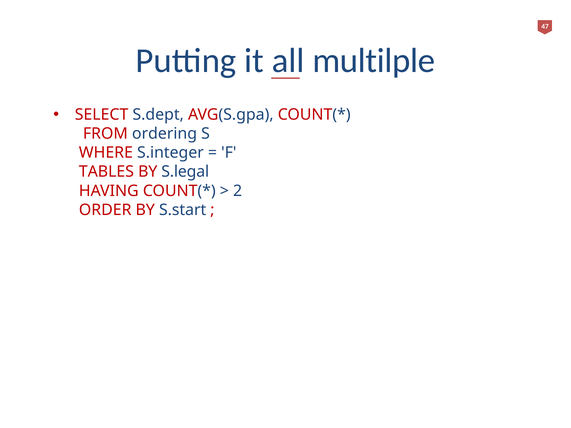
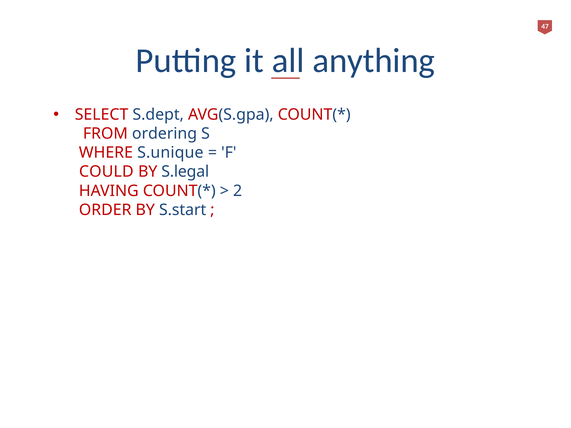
multilple: multilple -> anything
S.integer: S.integer -> S.unique
TABLES: TABLES -> COULD
